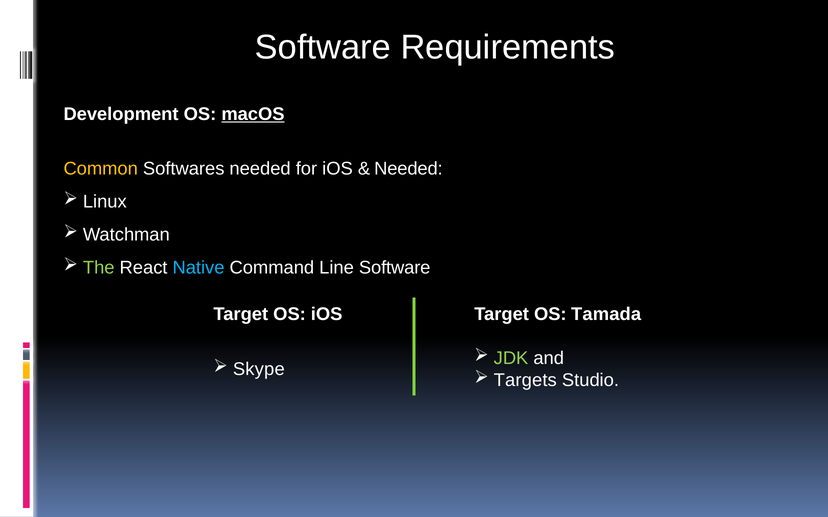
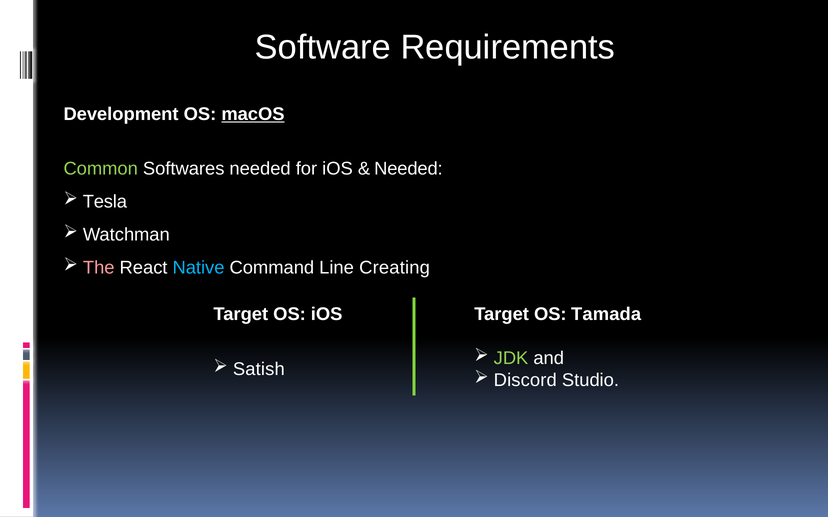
Common colour: yellow -> light green
Linux: Linux -> Tesla
The colour: light green -> pink
Line Software: Software -> Creating
Skype: Skype -> Satish
Targets: Targets -> Discord
